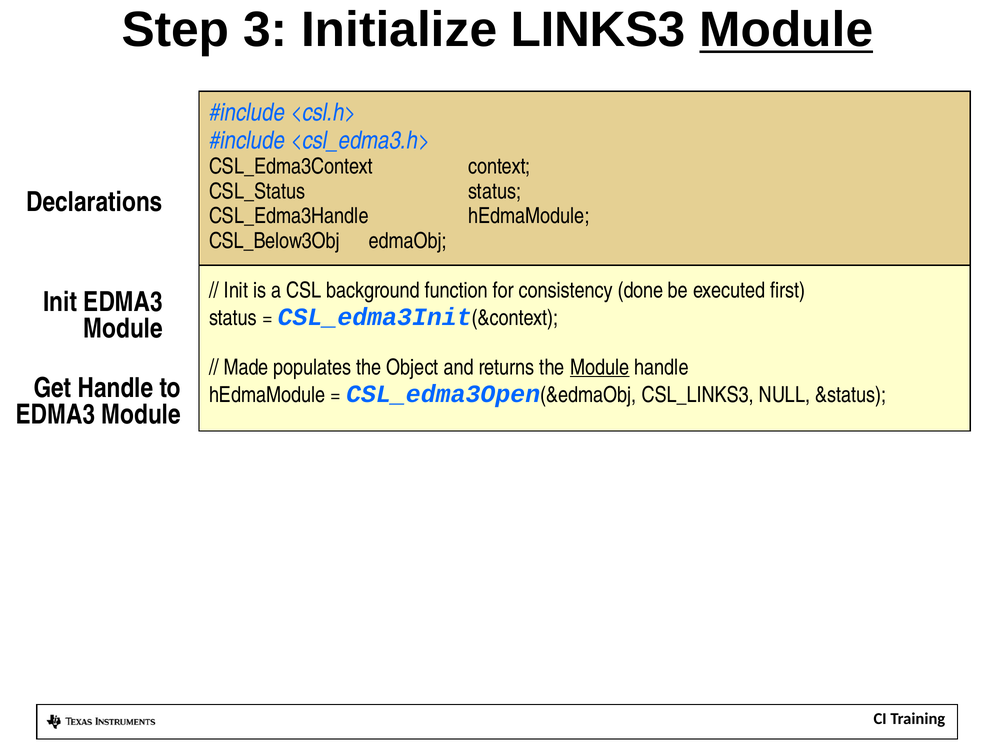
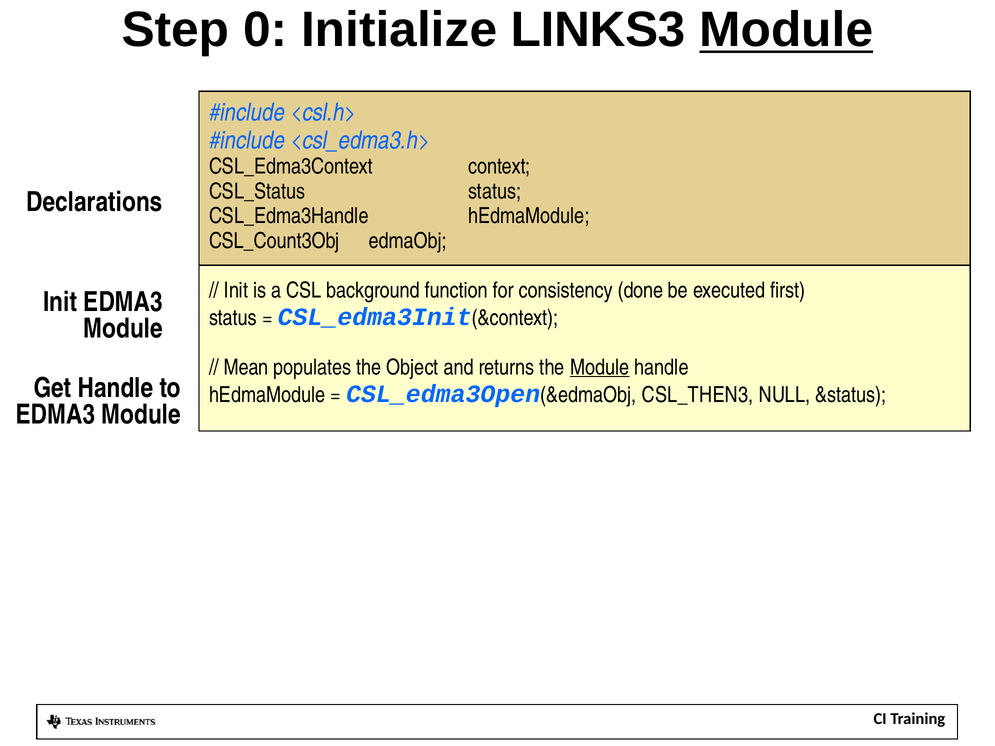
3: 3 -> 0
CSL_Below3Obj: CSL_Below3Obj -> CSL_Count3Obj
Made: Made -> Mean
CSL_LINKS3: CSL_LINKS3 -> CSL_THEN3
